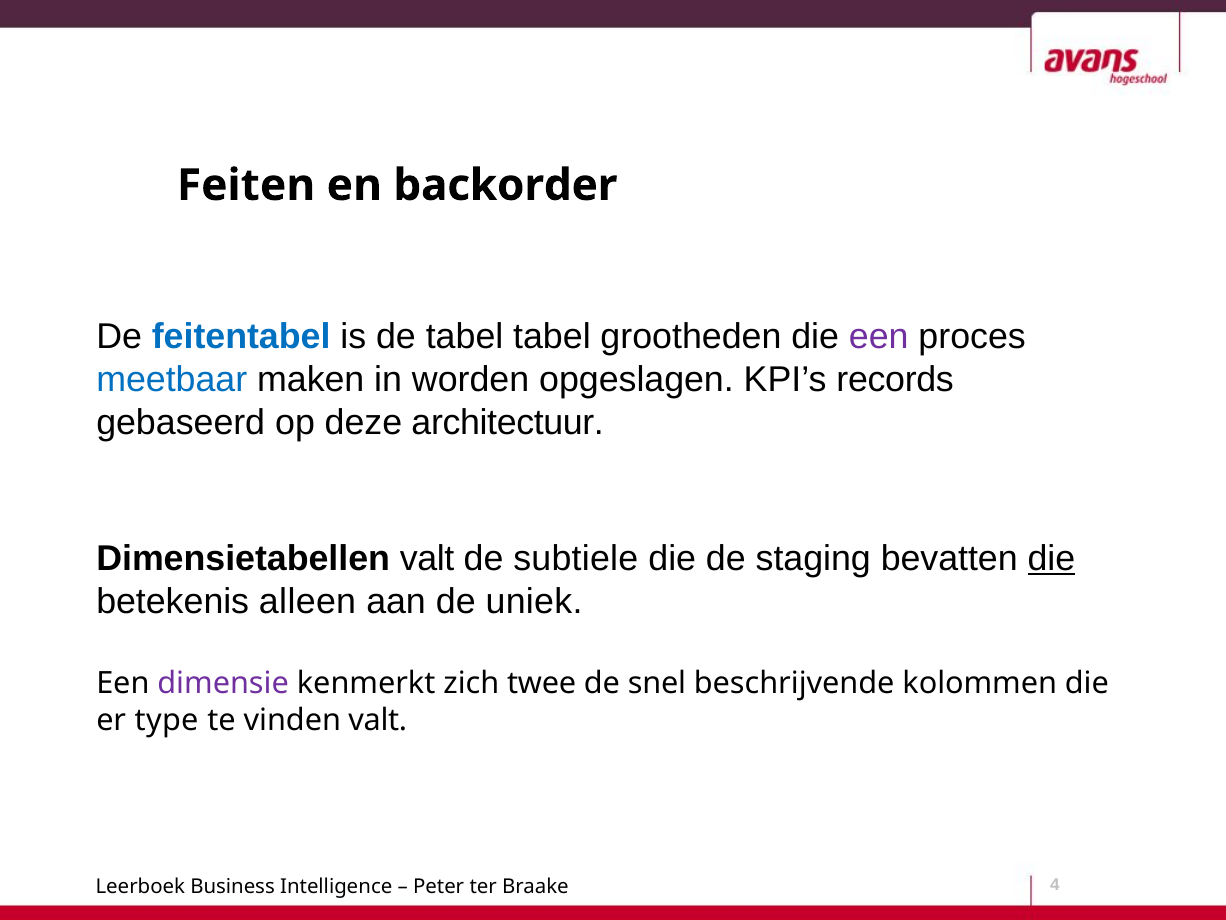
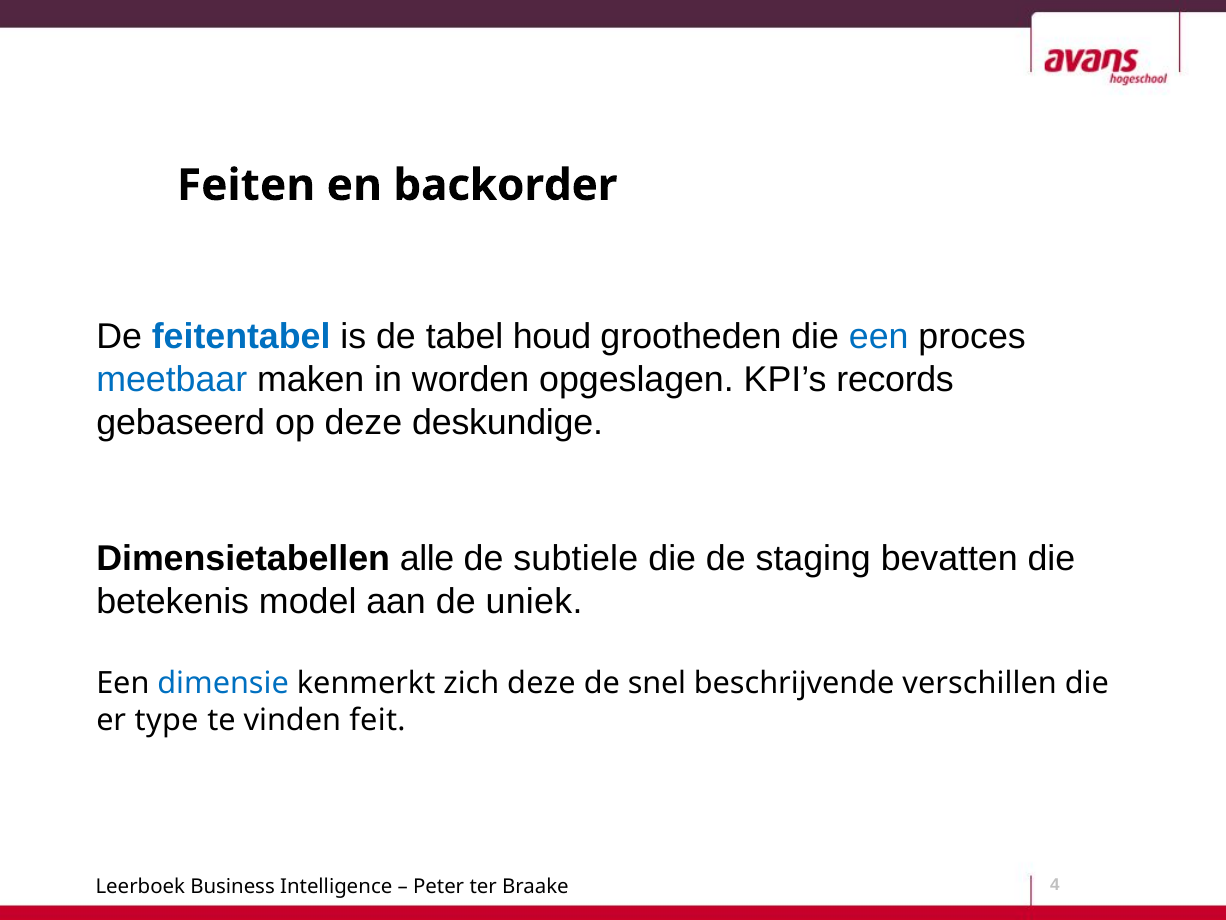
tabel tabel: tabel -> houd
een at (879, 337) colour: purple -> blue
architectuur: architectuur -> deskundige
Dimensietabellen valt: valt -> alle
die at (1051, 558) underline: present -> none
alleen: alleen -> model
dimensie colour: purple -> blue
zich twee: twee -> deze
kolommen: kolommen -> verschillen
vinden valt: valt -> feit
